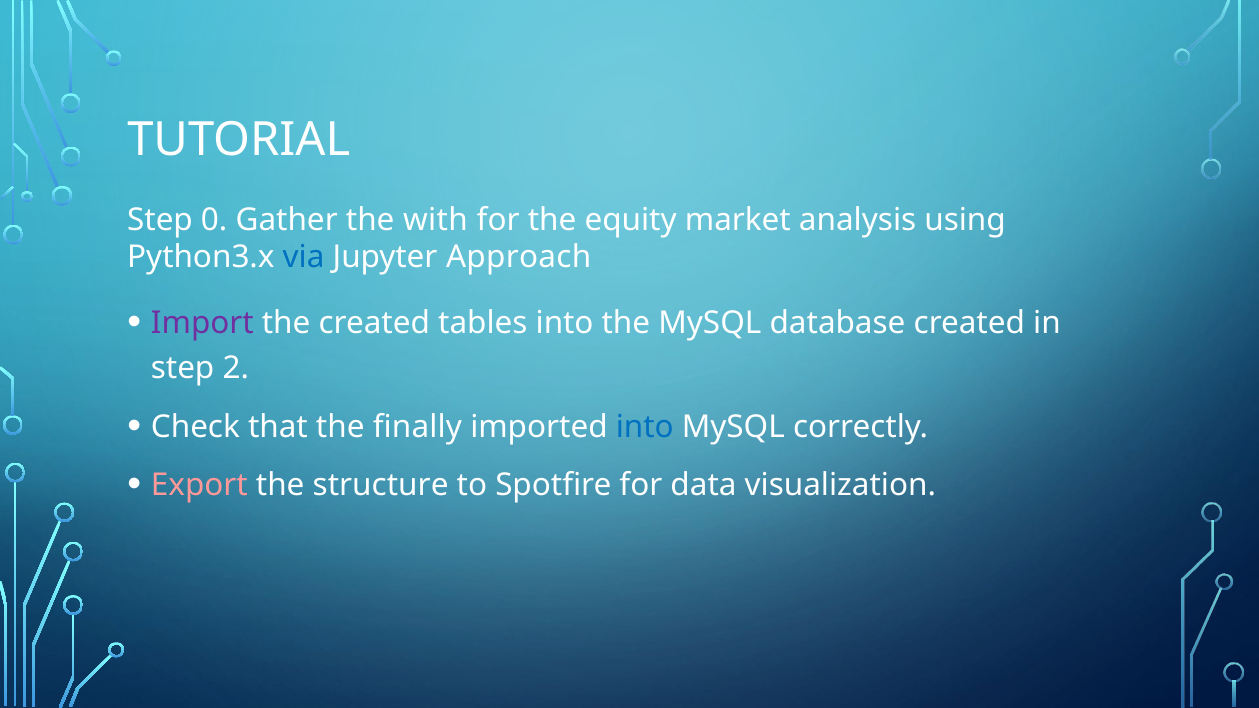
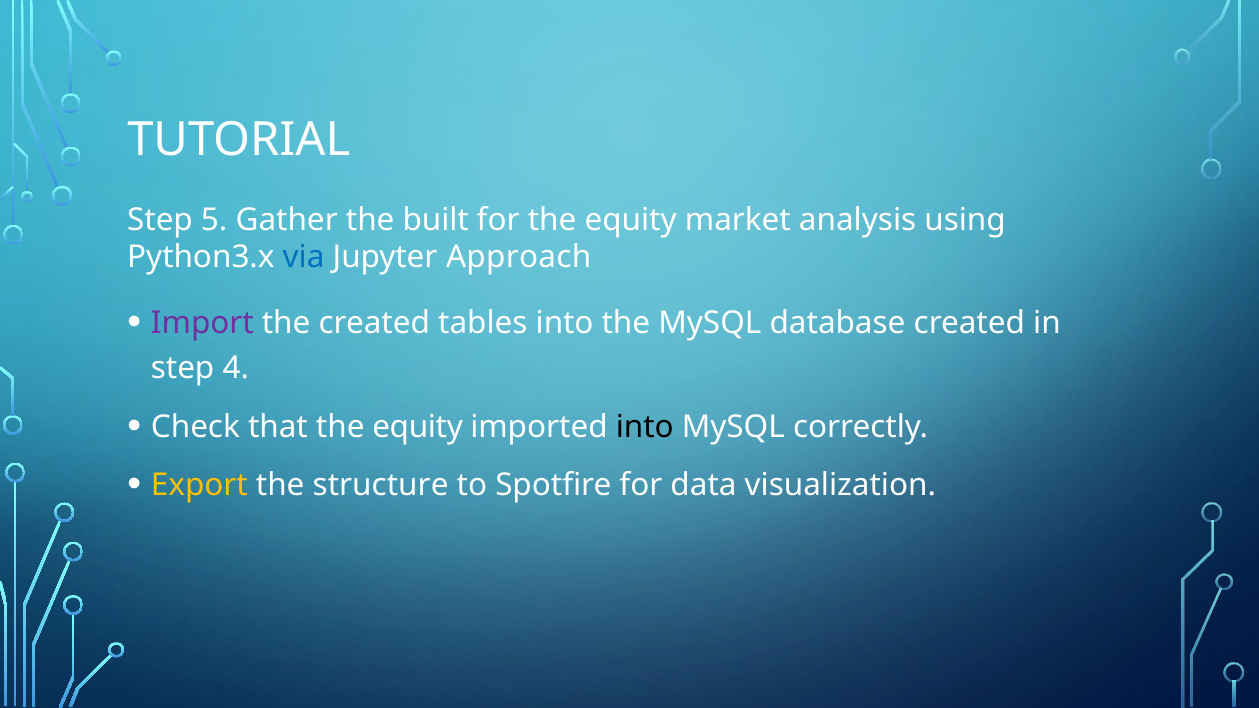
0: 0 -> 5
with: with -> built
2: 2 -> 4
that the finally: finally -> equity
into at (645, 427) colour: blue -> black
Export colour: pink -> yellow
